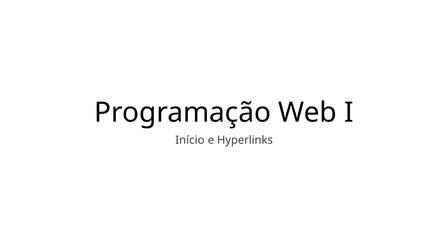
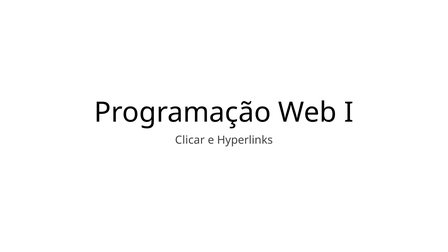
Início: Início -> Clicar
